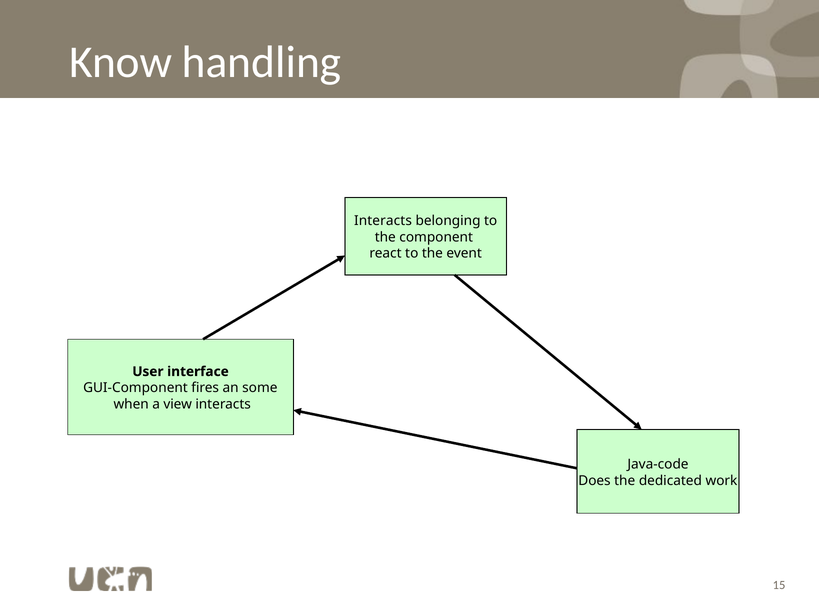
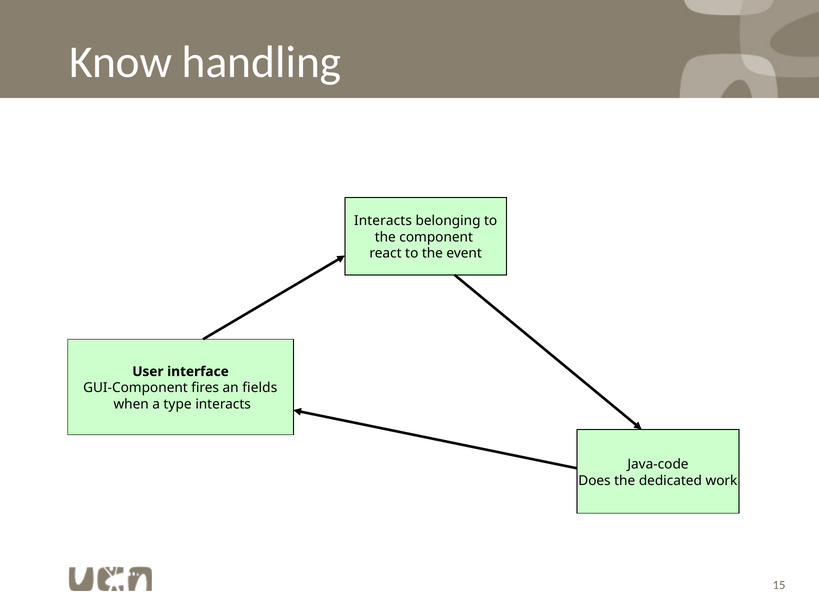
some: some -> fields
view: view -> type
